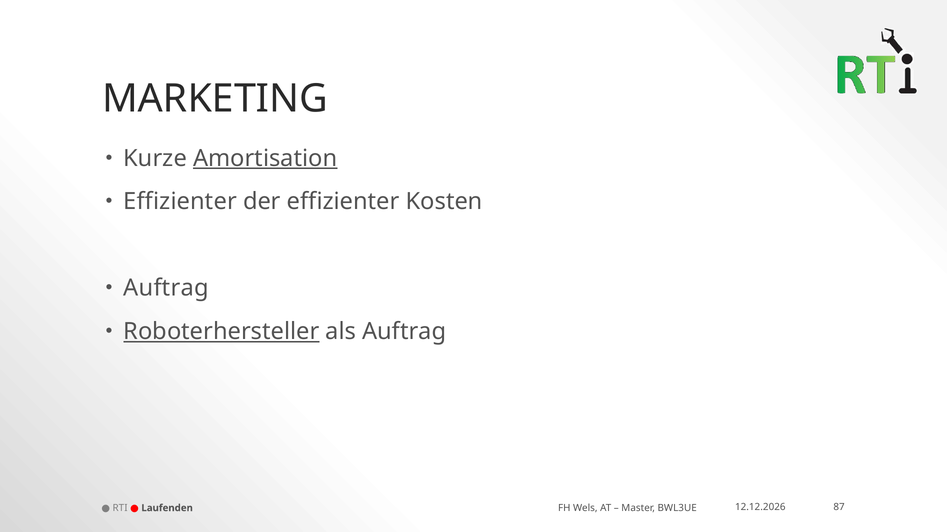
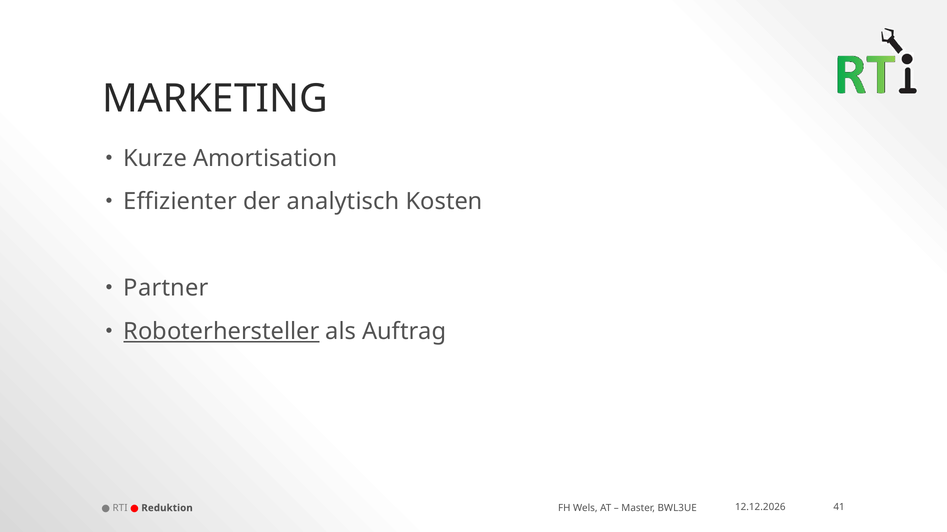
Amortisation underline: present -> none
der effizienter: effizienter -> analytisch
Auftrag at (166, 288): Auftrag -> Partner
Laufenden: Laufenden -> Reduktion
87: 87 -> 41
